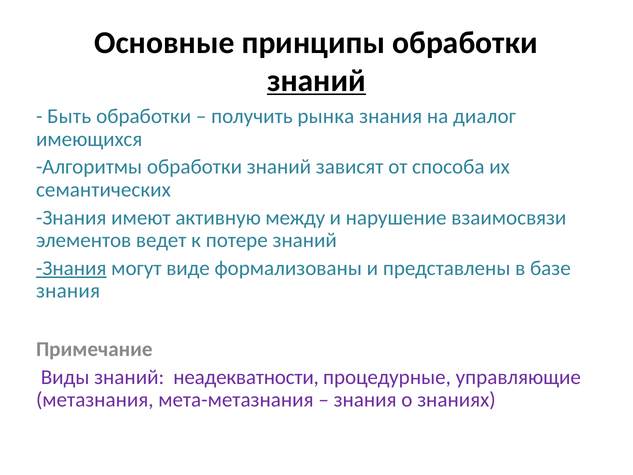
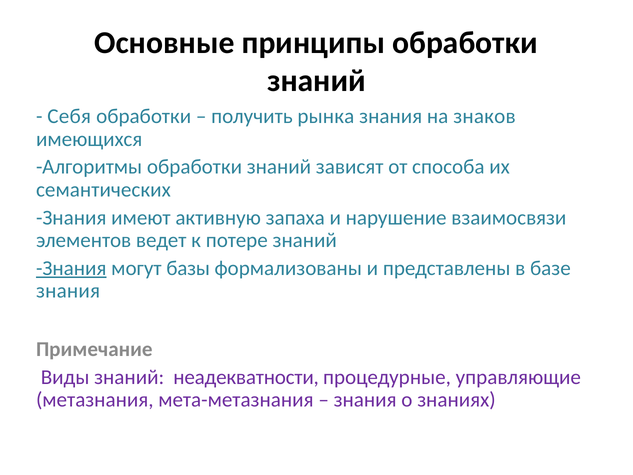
знаний at (316, 81) underline: present -> none
Быть: Быть -> Себя
диалог: диалог -> знаков
между: между -> запаха
виде: виде -> базы
